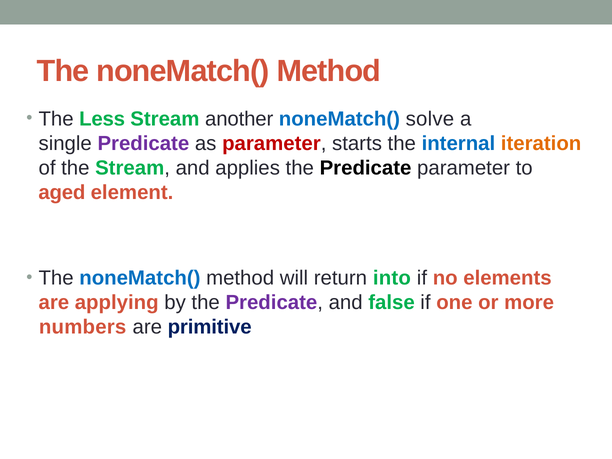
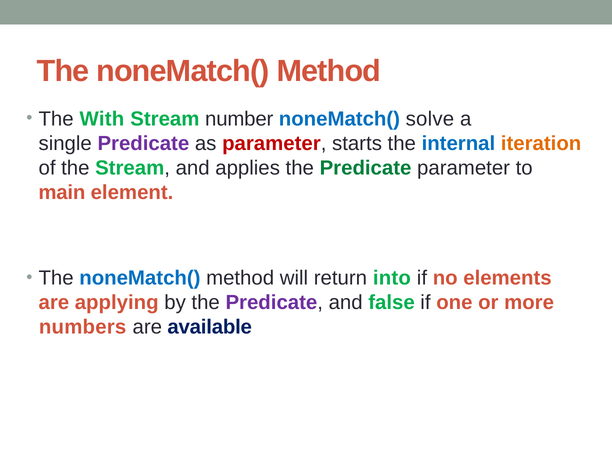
Less: Less -> With
another: another -> number
Predicate at (366, 168) colour: black -> green
aged: aged -> main
primitive: primitive -> available
